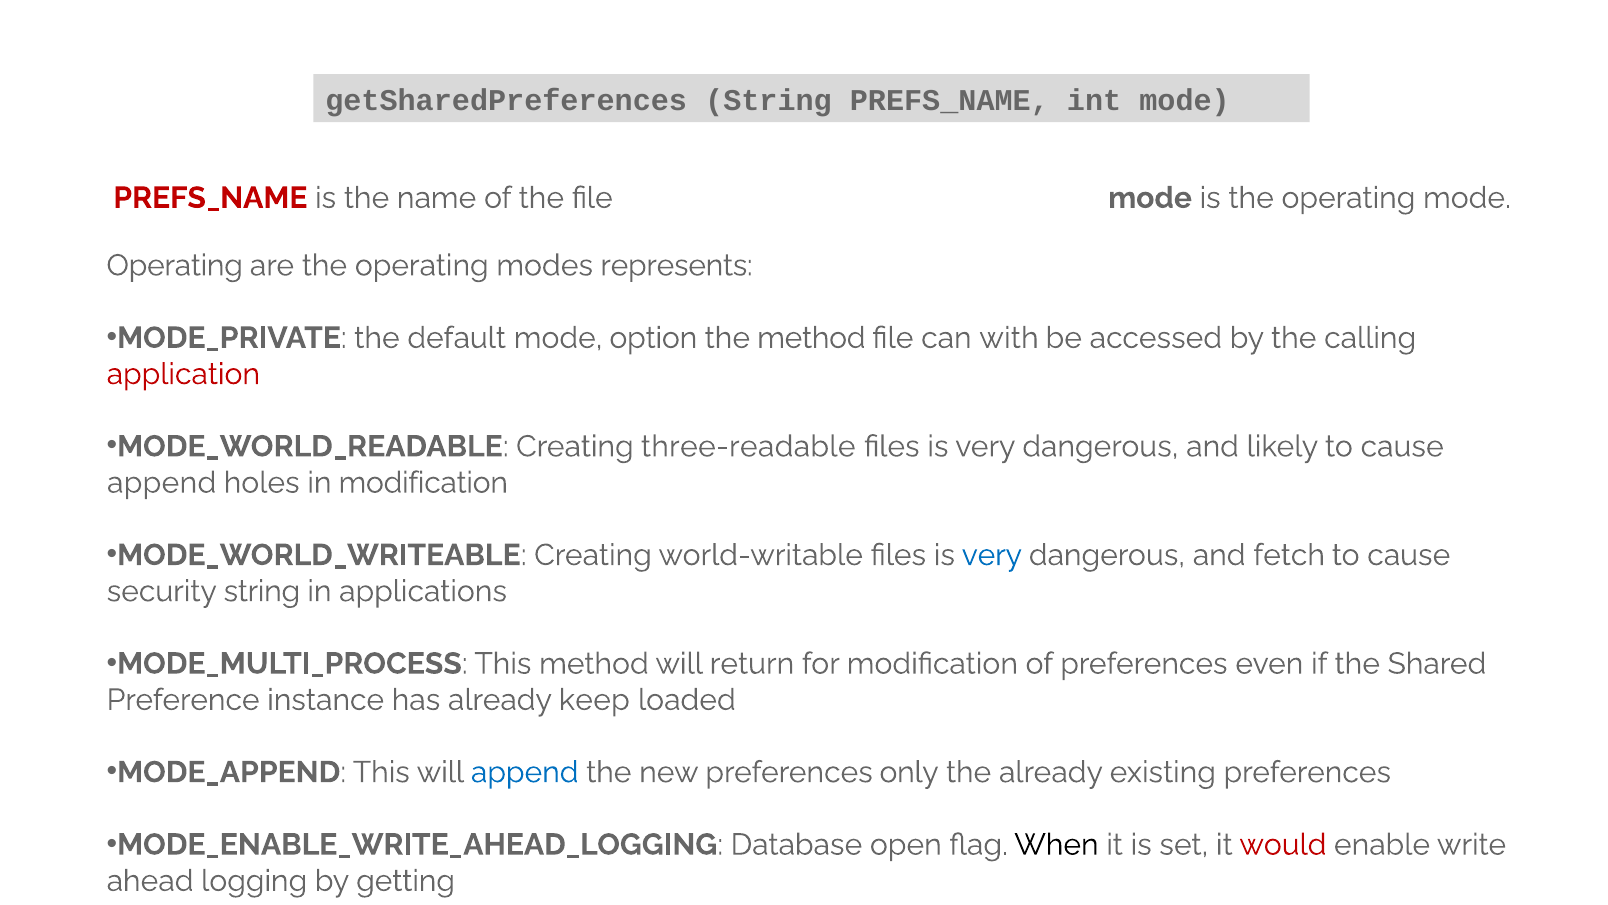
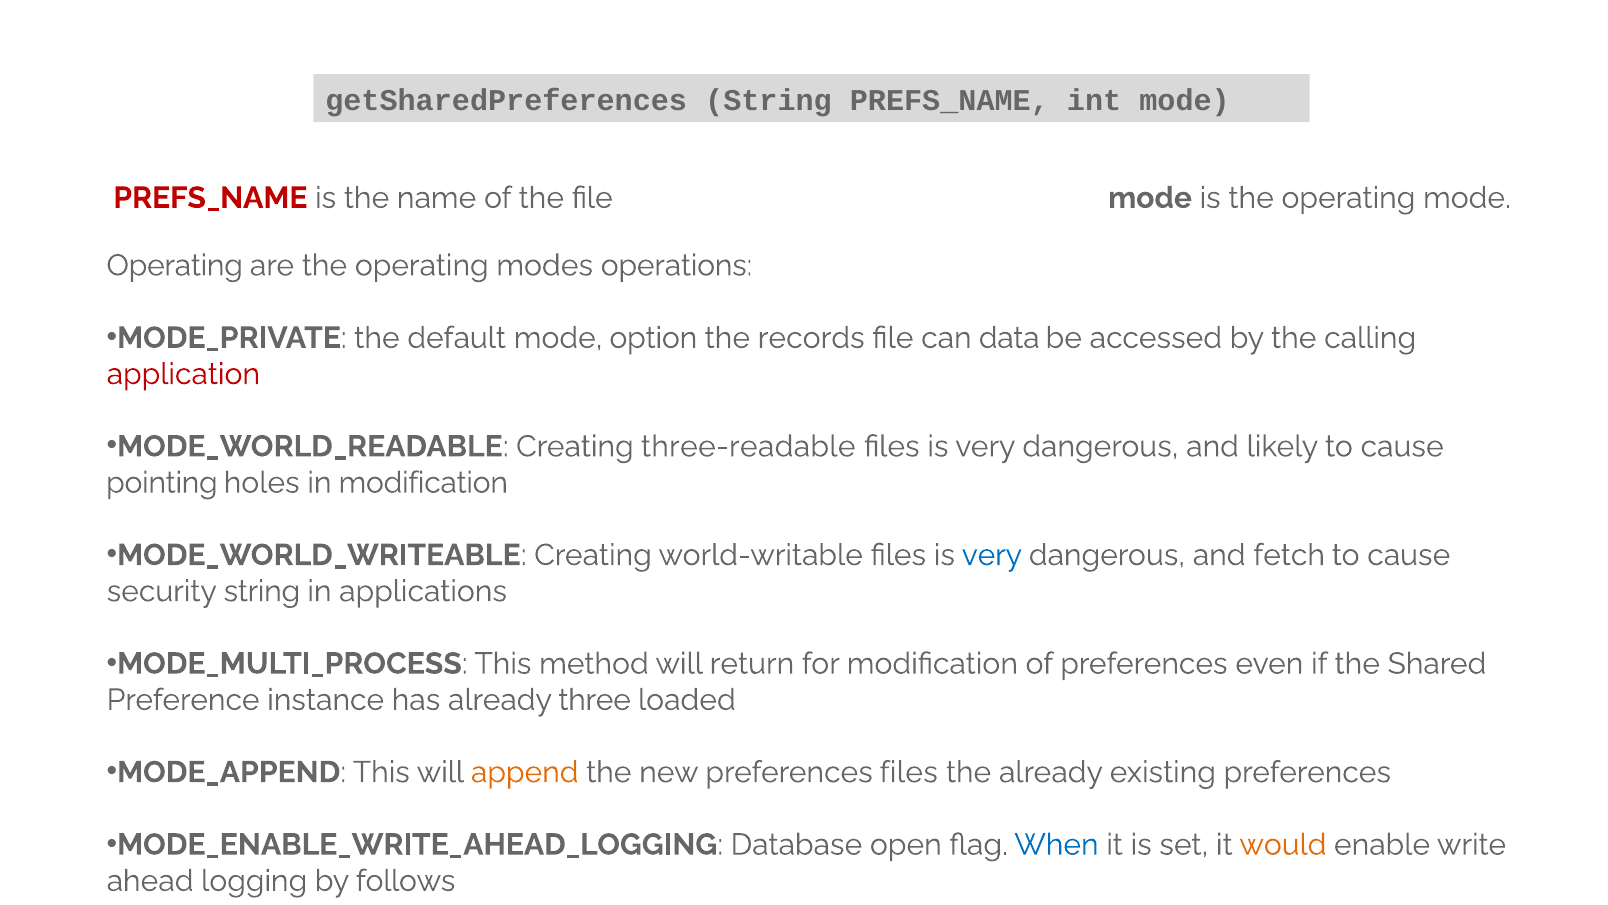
represents: represents -> operations
the method: method -> records
with: with -> data
append at (162, 482): append -> pointing
keep: keep -> three
append at (525, 772) colour: blue -> orange
preferences only: only -> files
When colour: black -> blue
would colour: red -> orange
getting: getting -> follows
